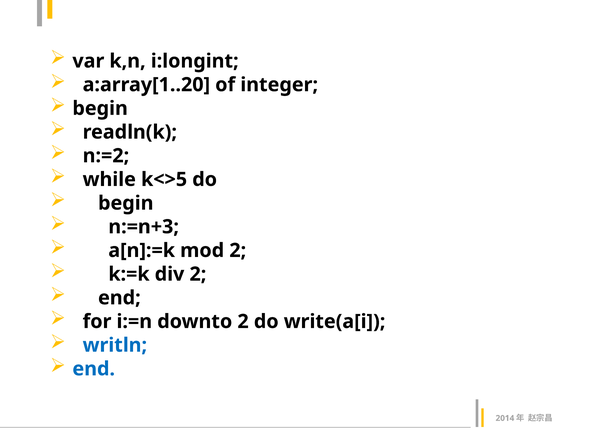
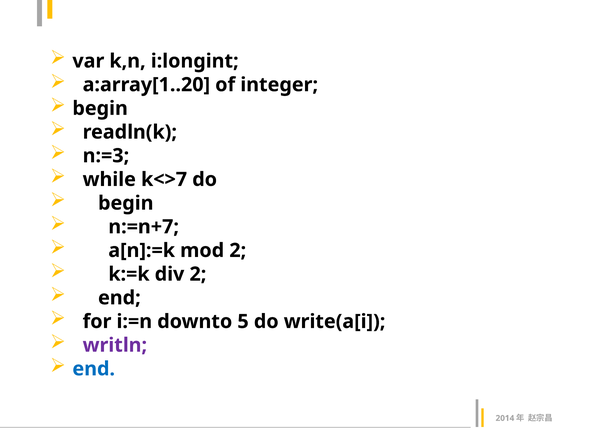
n:=2: n:=2 -> n:=3
k<>5: k<>5 -> k<>7
n:=n+3: n:=n+3 -> n:=n+7
downto 2: 2 -> 5
writln colour: blue -> purple
